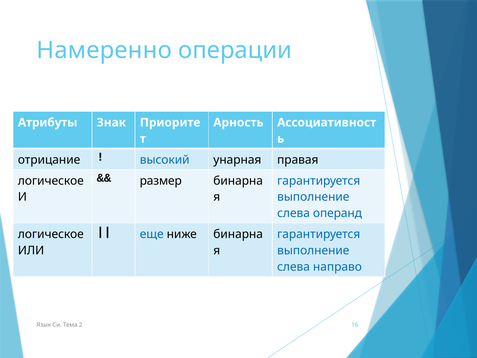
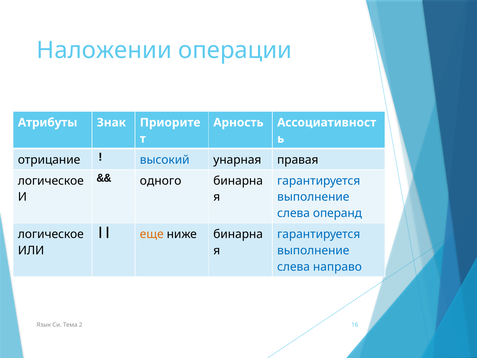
Намеренно: Намеренно -> Наложении
размер: размер -> одного
еще colour: blue -> orange
